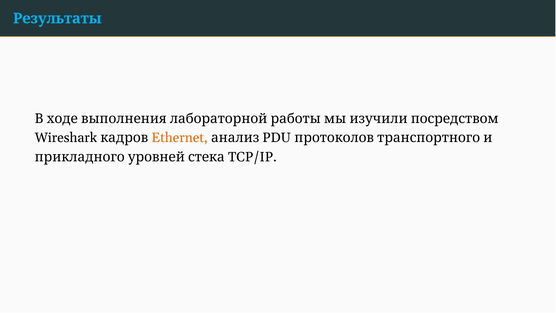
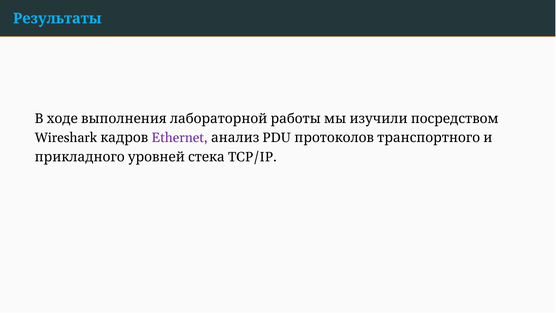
Ethernet colour: orange -> purple
